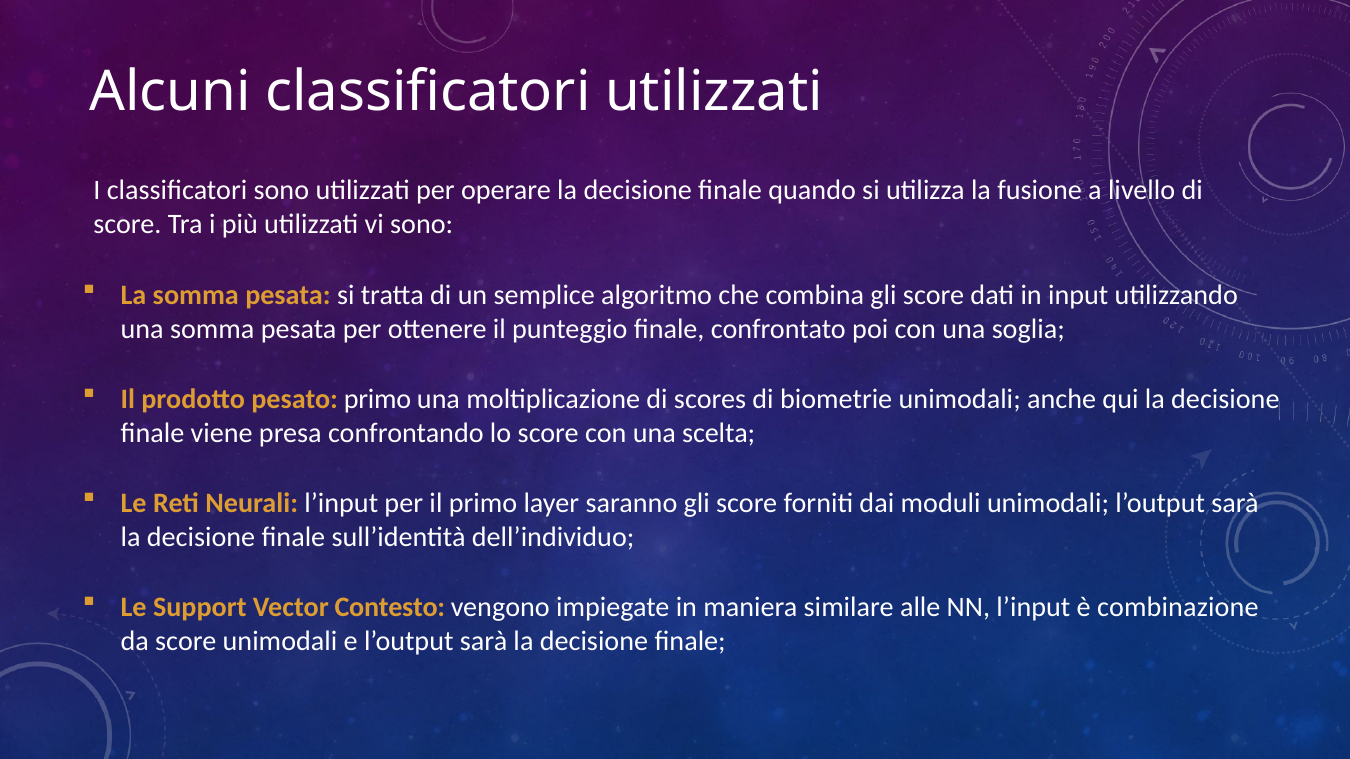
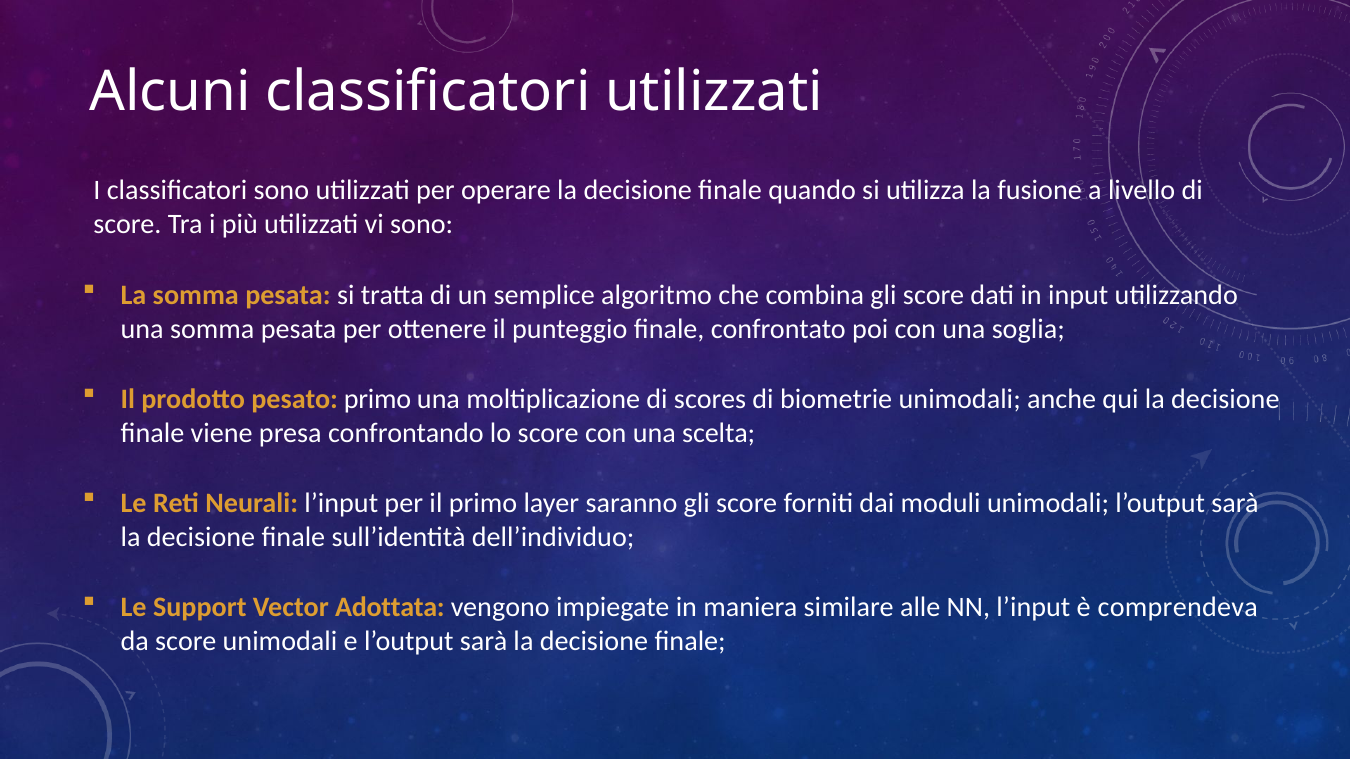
Contesto: Contesto -> Adottata
combinazione: combinazione -> comprendeva
